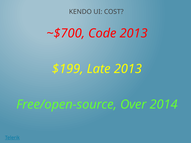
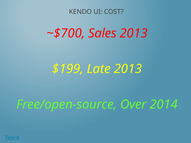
Code: Code -> Sales
